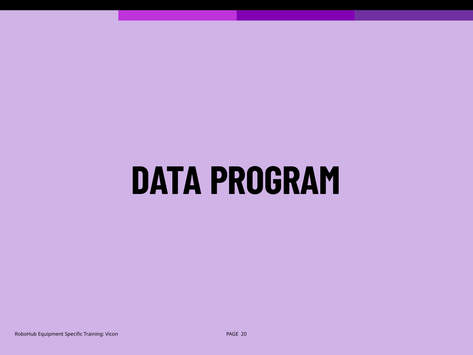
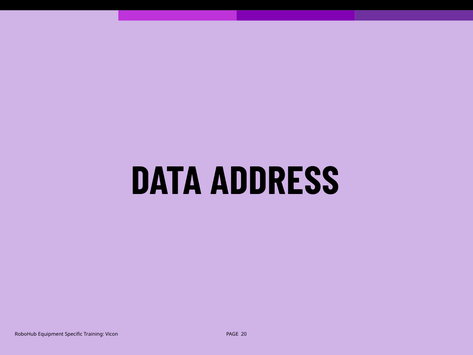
PROGRAM: PROGRAM -> ADDRESS
